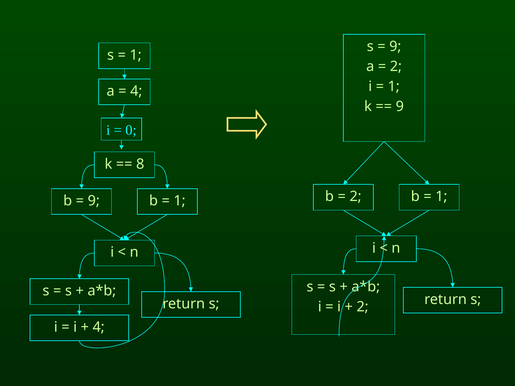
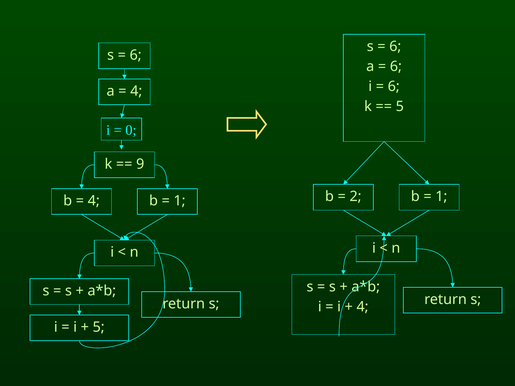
9 at (395, 46): 9 -> 6
1 at (136, 55): 1 -> 6
2 at (396, 66): 2 -> 6
1 at (394, 86): 1 -> 6
9 at (400, 107): 9 -> 5
8: 8 -> 9
9 at (94, 201): 9 -> 4
2 at (363, 307): 2 -> 4
4 at (99, 327): 4 -> 5
